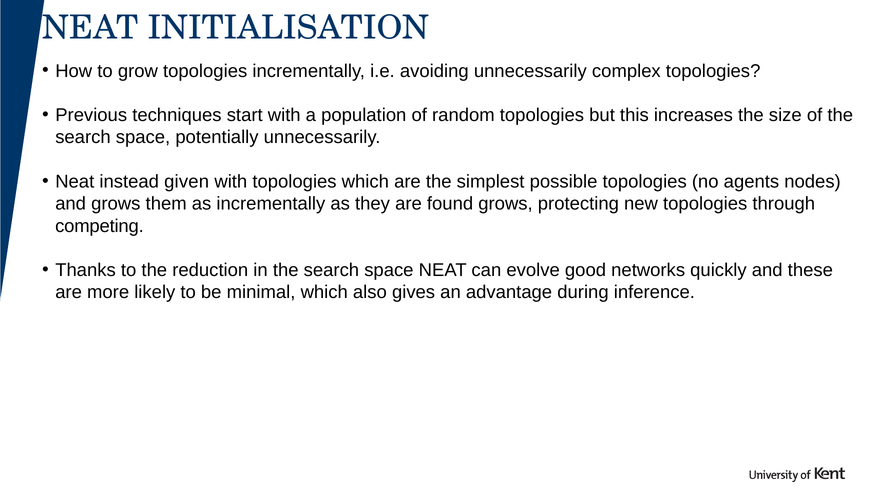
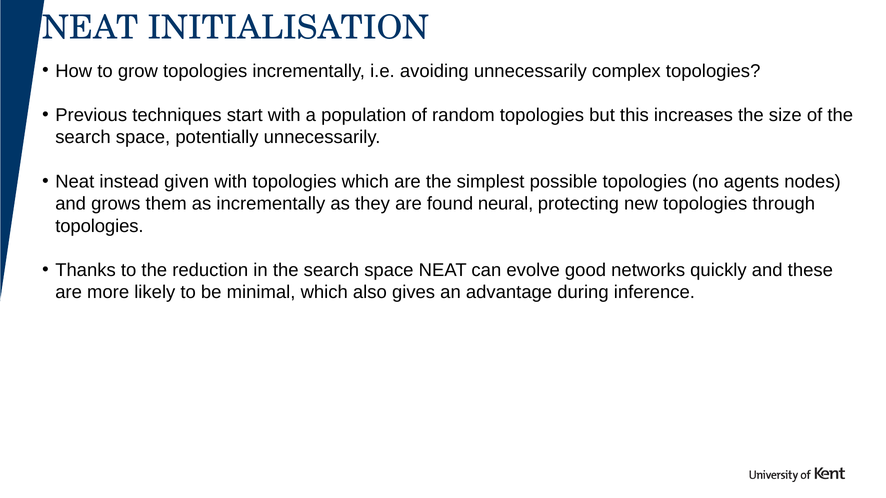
found grows: grows -> neural
competing at (99, 226): competing -> topologies
